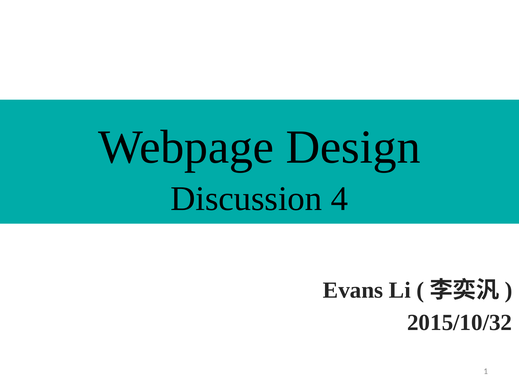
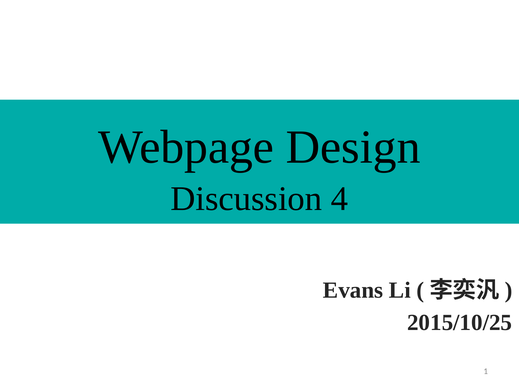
2015/10/32: 2015/10/32 -> 2015/10/25
